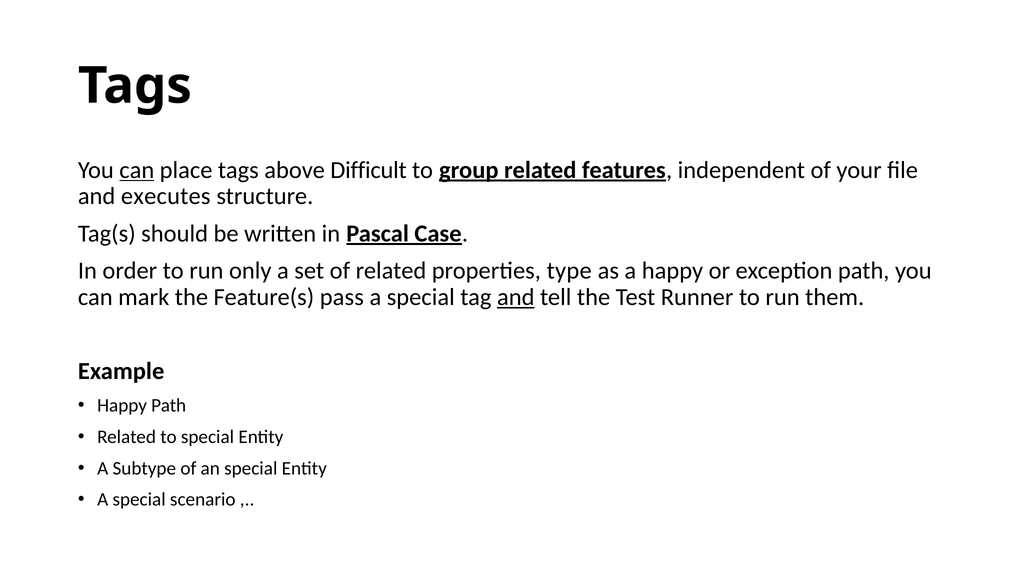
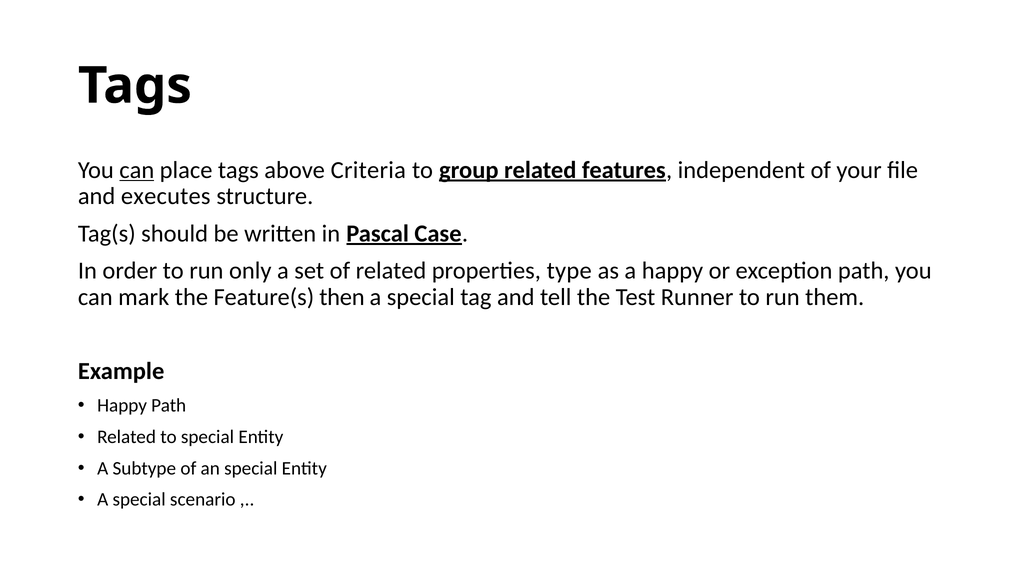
Difficult: Difficult -> Criteria
pass: pass -> then
and at (516, 297) underline: present -> none
